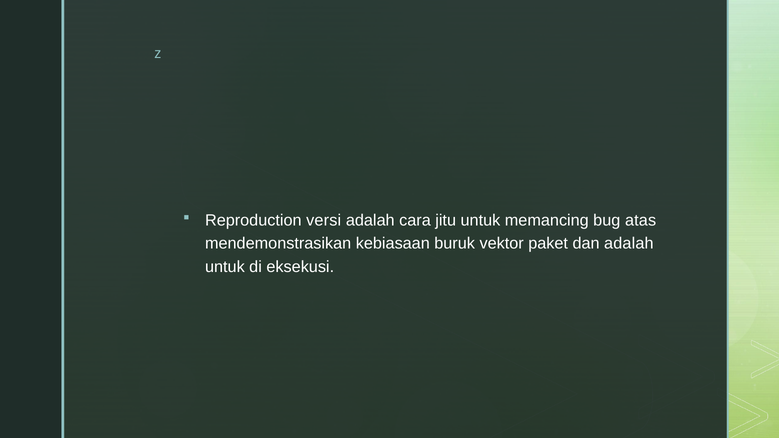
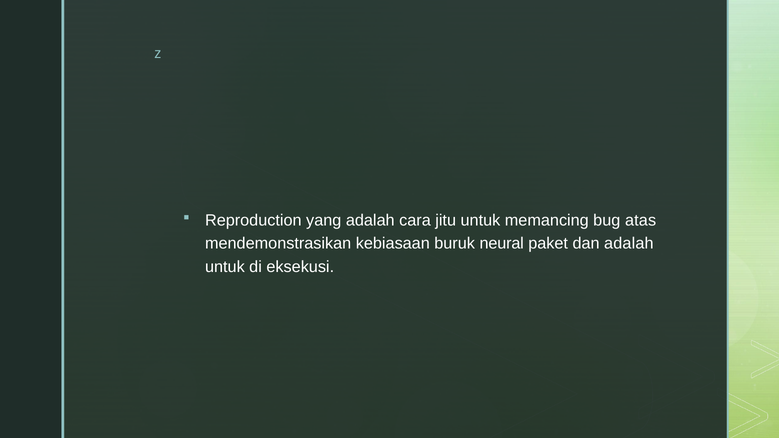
versi: versi -> yang
vektor: vektor -> neural
